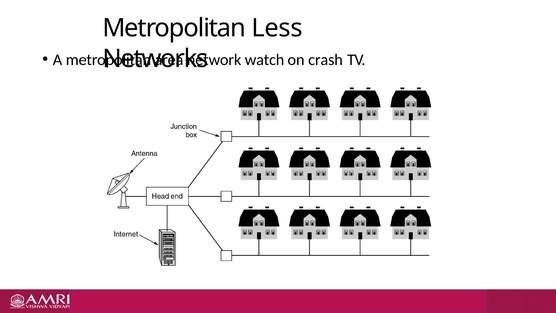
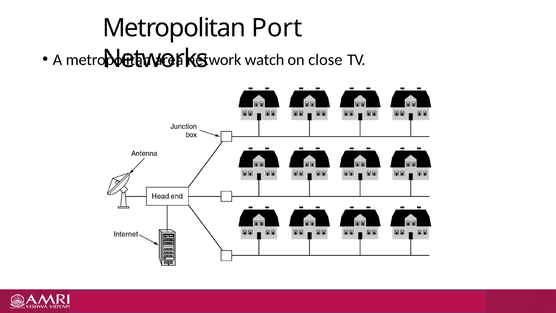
Less: Less -> Port
crash: crash -> close
